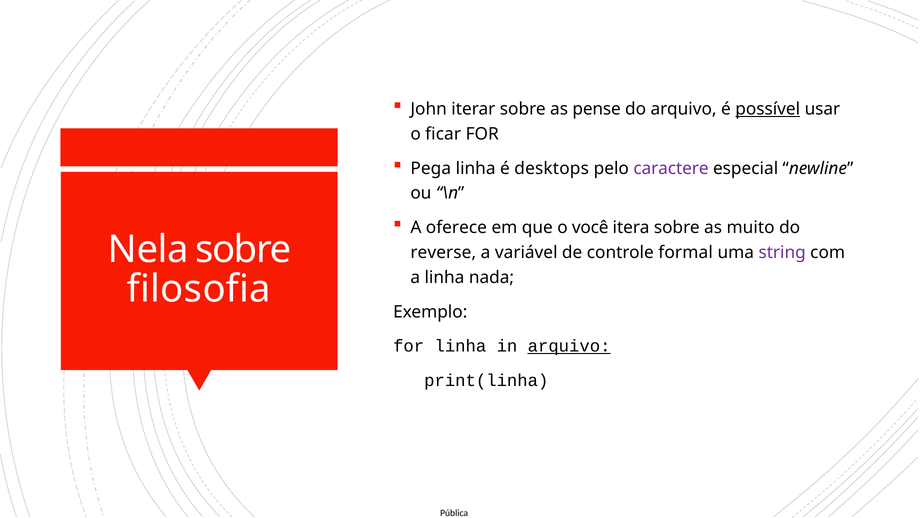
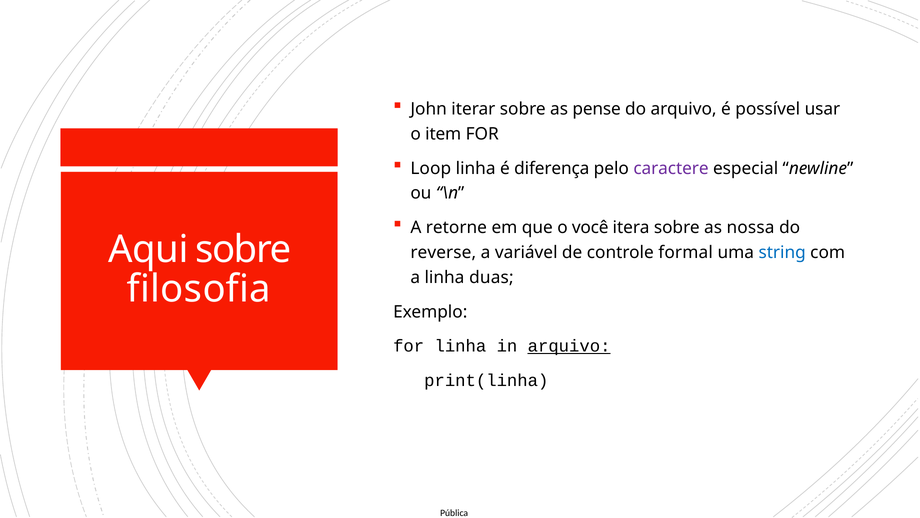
possível underline: present -> none
ficar: ficar -> item
Pega: Pega -> Loop
desktops: desktops -> diferença
oferece: oferece -> retorne
muito: muito -> nossa
Nela: Nela -> Aqui
string colour: purple -> blue
nada: nada -> duas
